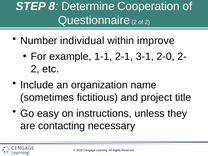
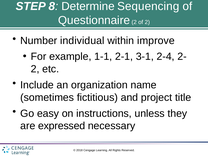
Cooperation: Cooperation -> Sequencing
2-0: 2-0 -> 2-4
contacting: contacting -> expressed
